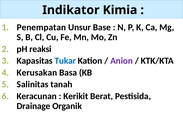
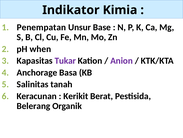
reaksi: reaksi -> when
Tukar colour: blue -> purple
Kerusakan: Kerusakan -> Anchorage
Drainage: Drainage -> Belerang
